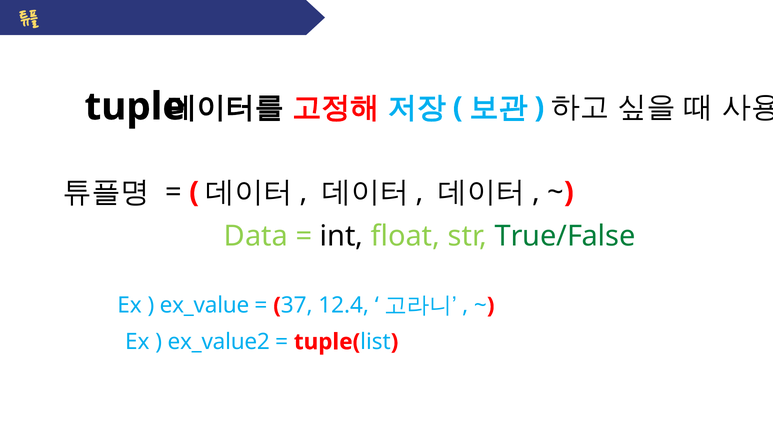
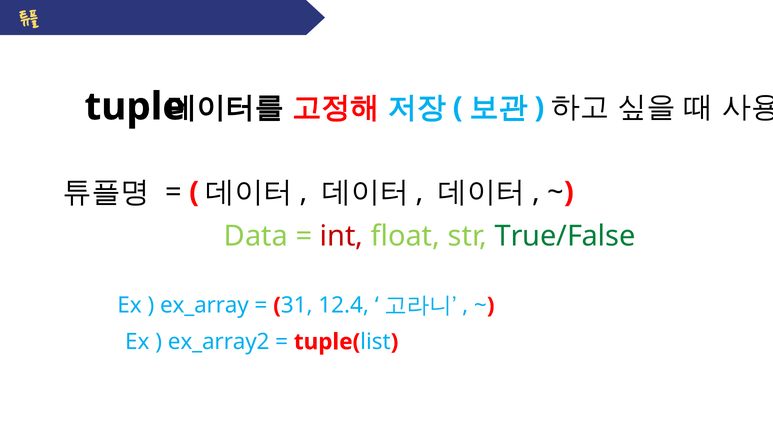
int colour: black -> red
ex_value: ex_value -> ex_array
37: 37 -> 31
ex_value2: ex_value2 -> ex_array2
